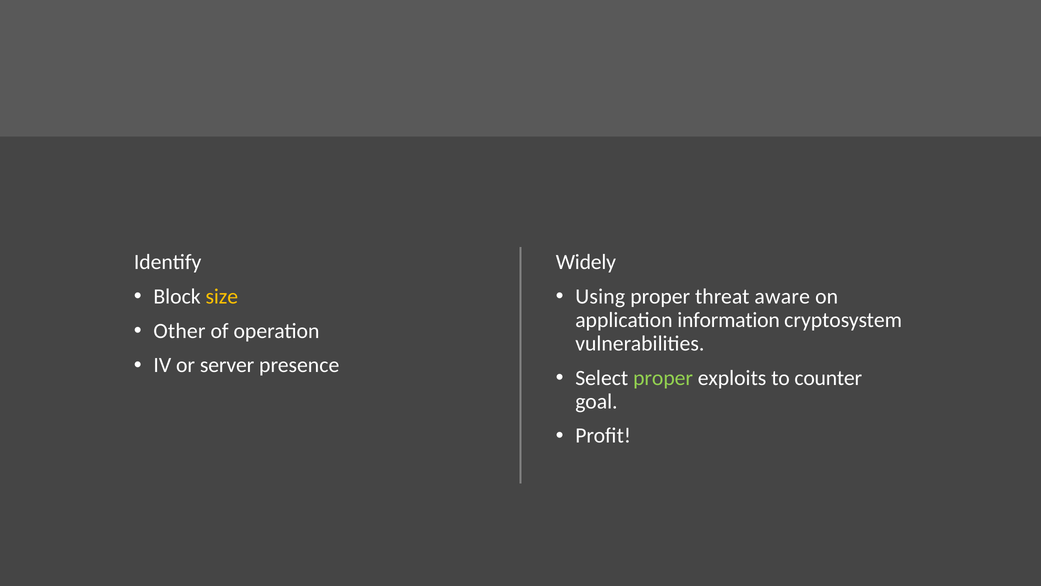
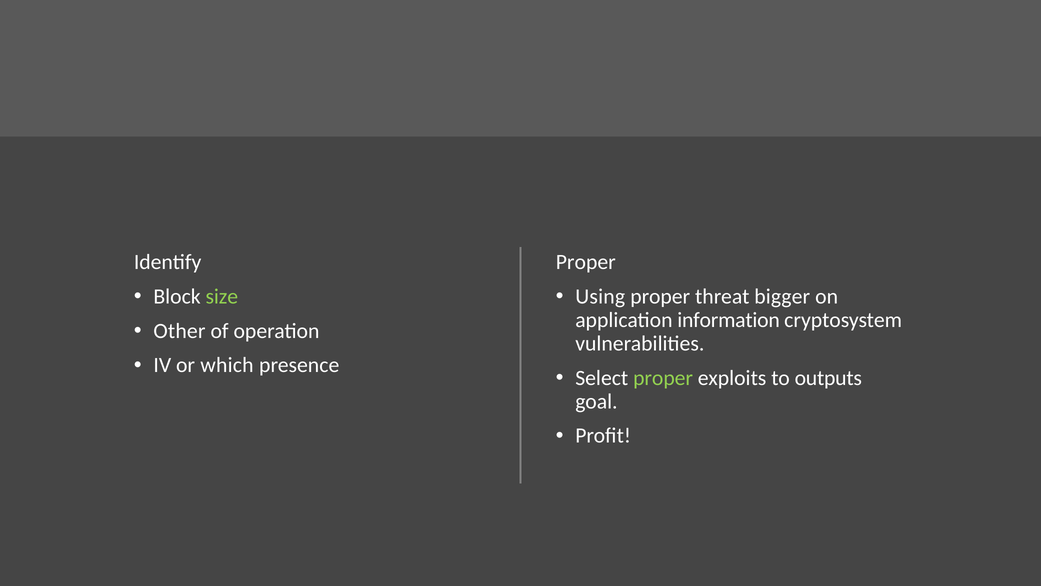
Widely at (586, 262): Widely -> Proper
size colour: yellow -> light green
aware: aware -> bigger
server: server -> which
counter: counter -> outputs
